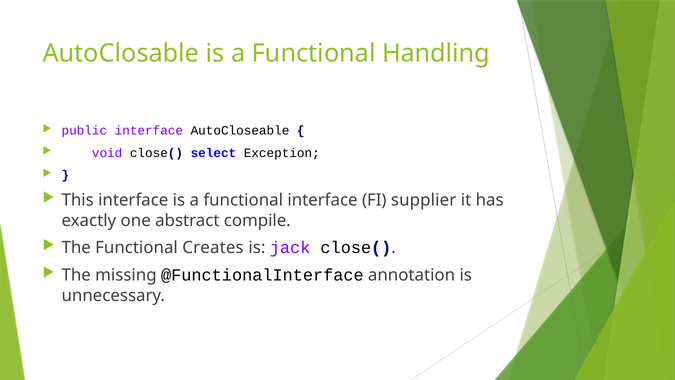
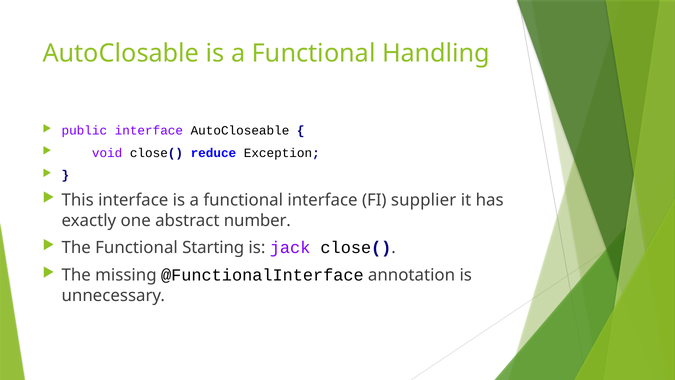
select: select -> reduce
compile: compile -> number
Creates: Creates -> Starting
